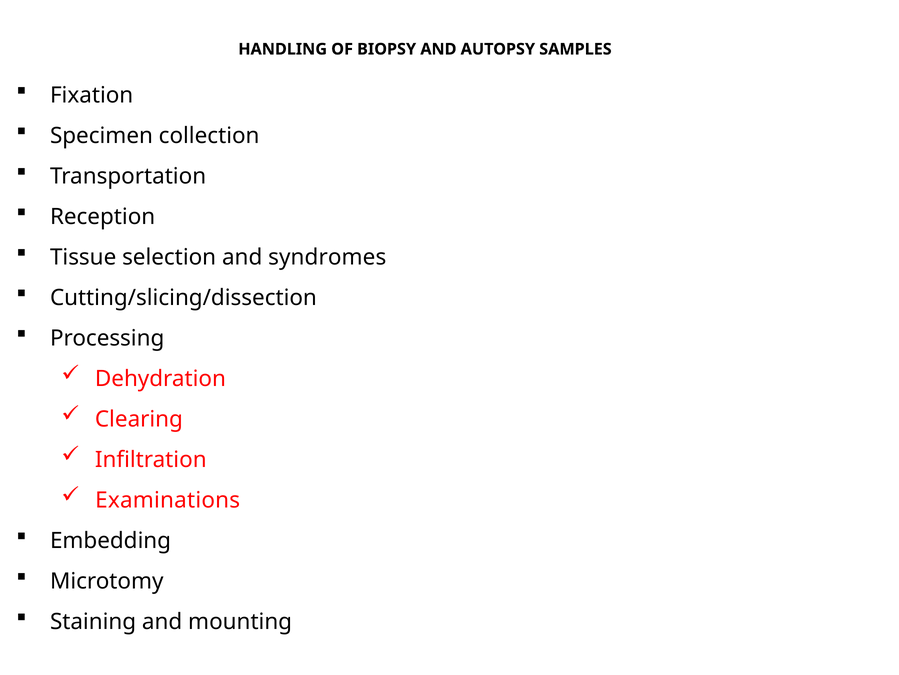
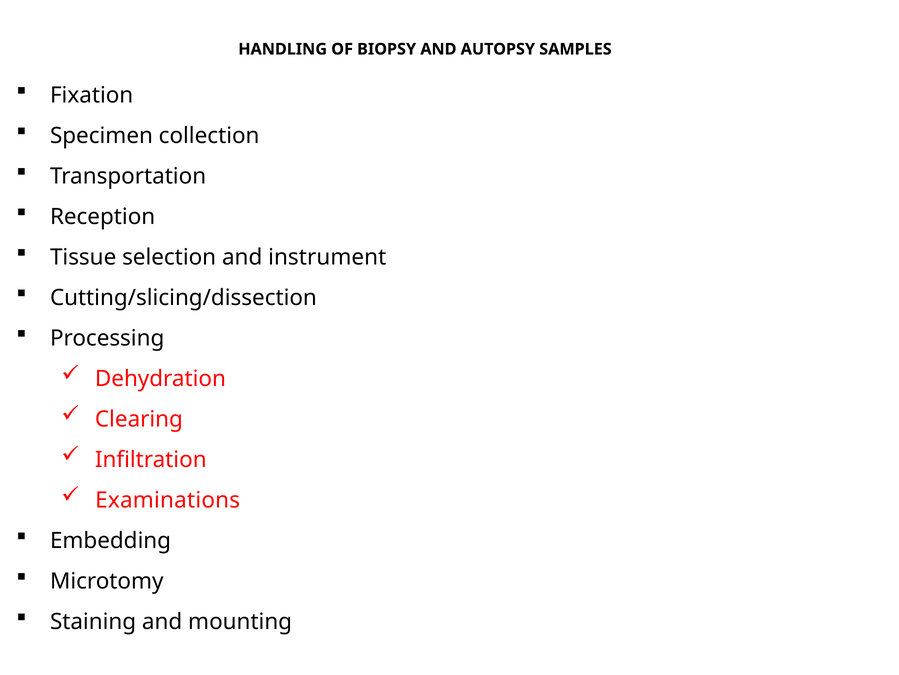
syndromes: syndromes -> instrument
